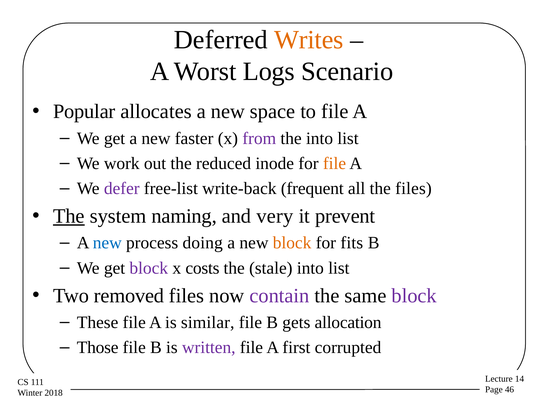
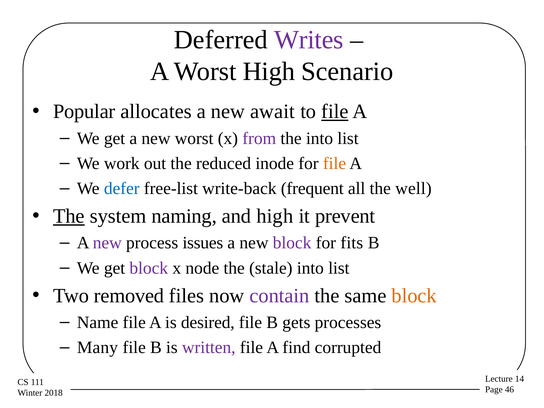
Writes colour: orange -> purple
Worst Logs: Logs -> High
space: space -> await
file at (335, 112) underline: none -> present
new faster: faster -> worst
defer colour: purple -> blue
the files: files -> well
and very: very -> high
new at (107, 243) colour: blue -> purple
doing: doing -> issues
block at (292, 243) colour: orange -> purple
costs: costs -> node
block at (414, 296) colour: purple -> orange
These: These -> Name
similar: similar -> desired
allocation: allocation -> processes
Those: Those -> Many
first: first -> find
